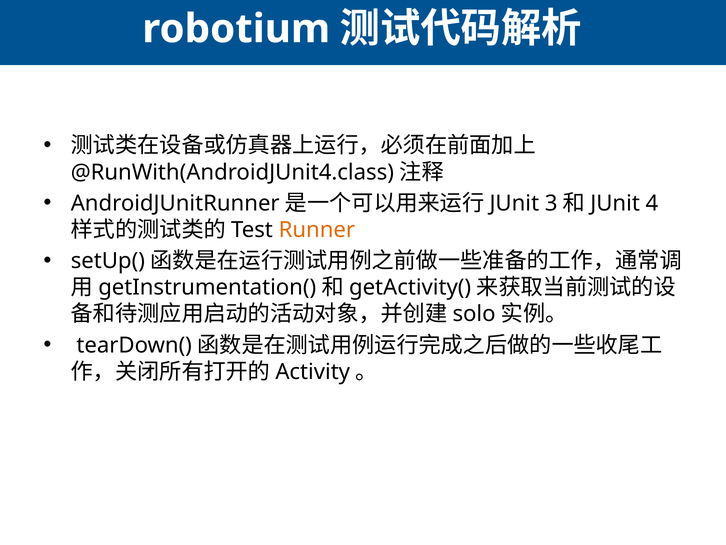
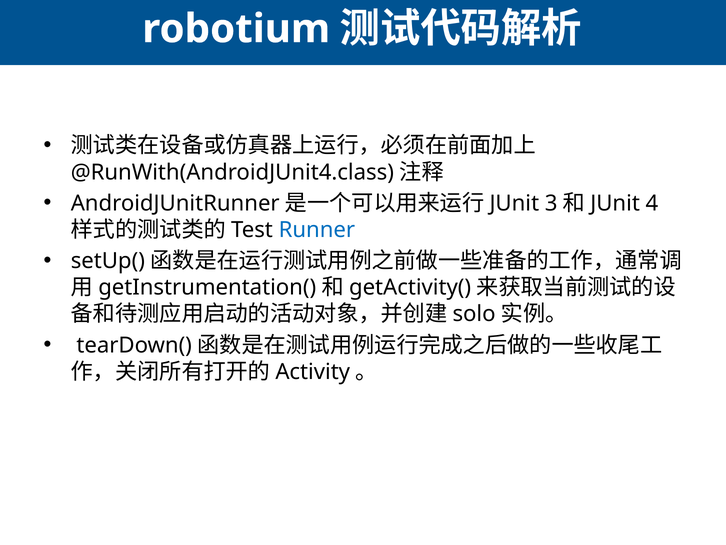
Runner colour: orange -> blue
